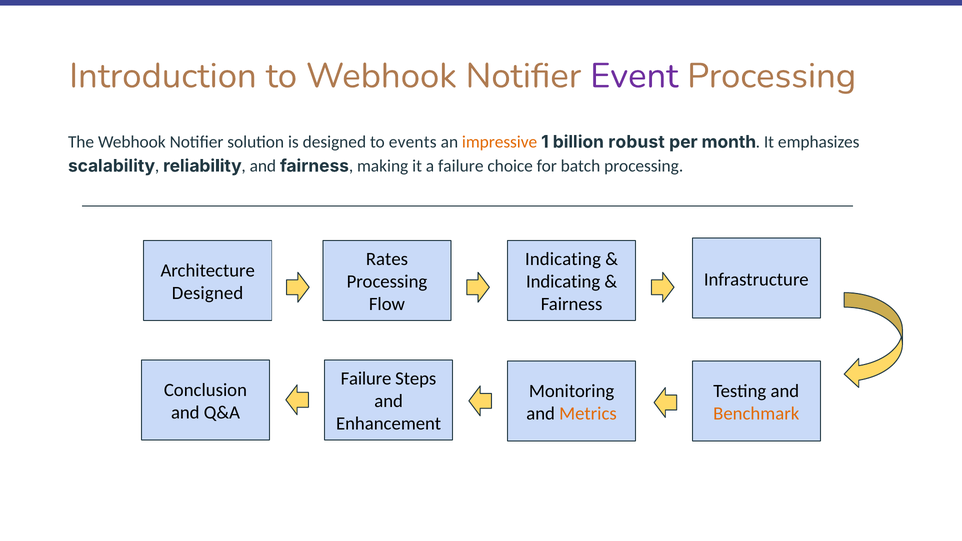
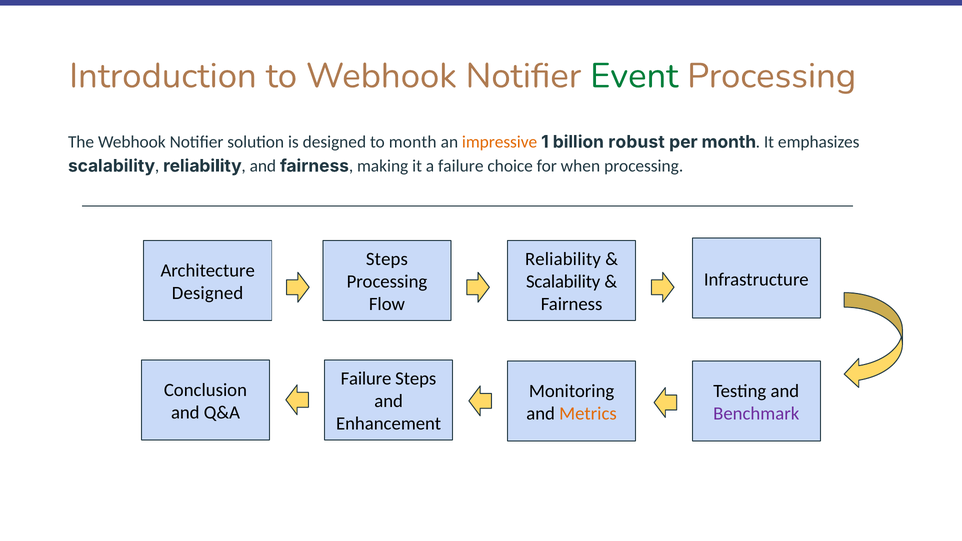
Event colour: purple -> green
to events: events -> month
batch: batch -> when
Rates at (387, 259): Rates -> Steps
Indicating at (563, 259): Indicating -> Reliability
Indicating at (563, 282): Indicating -> Scalability
Benchmark colour: orange -> purple
